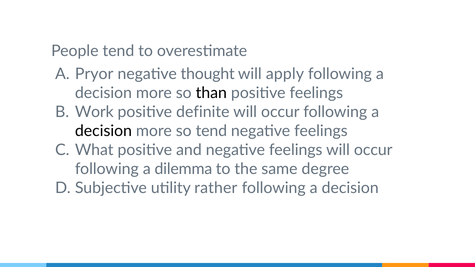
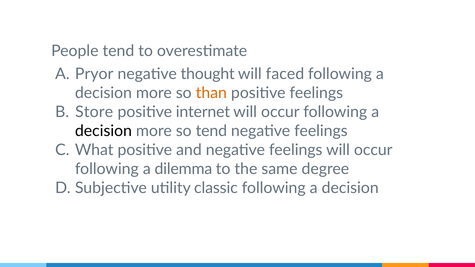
apply: apply -> faced
than colour: black -> orange
Work: Work -> Store
definite: definite -> internet
rather: rather -> classic
